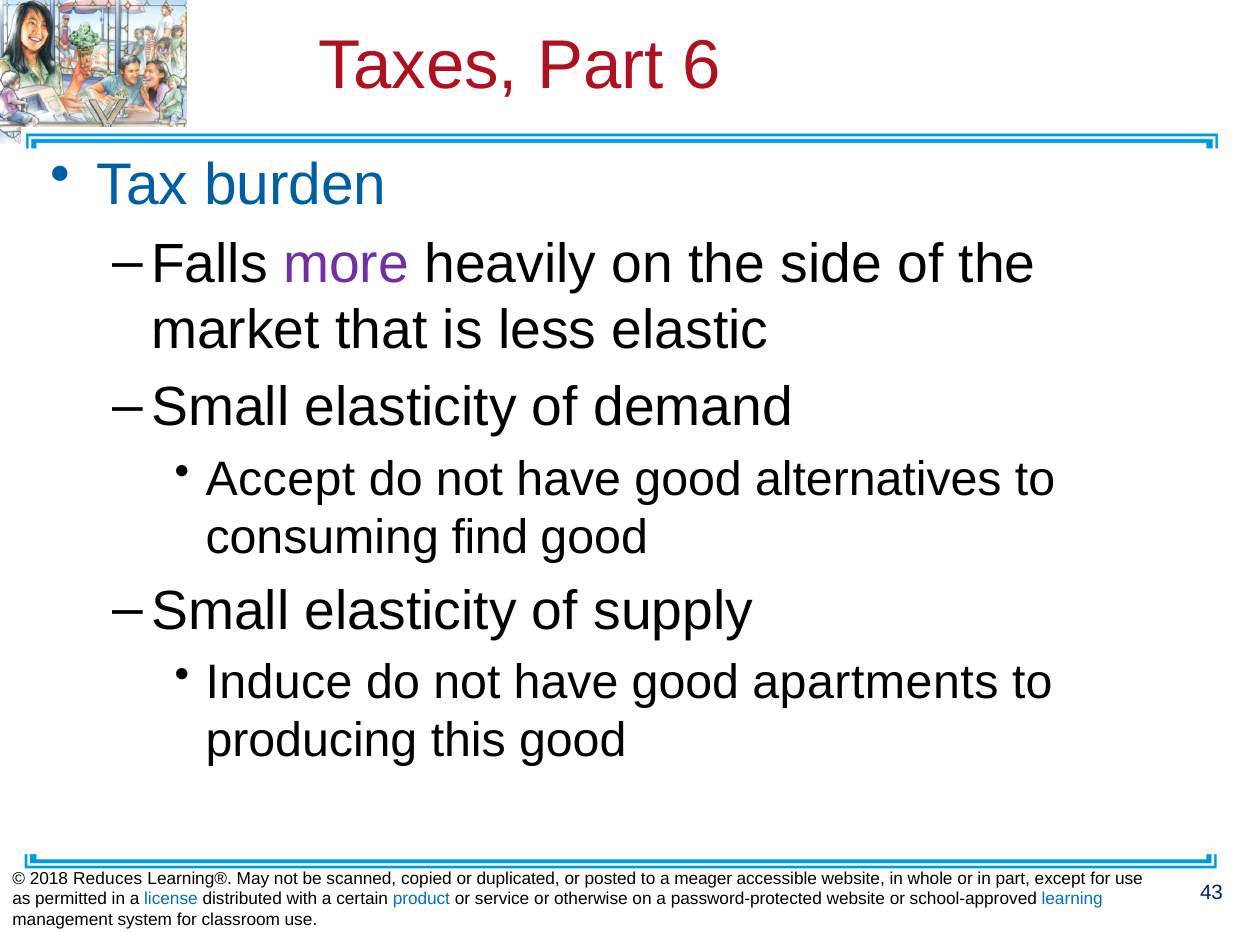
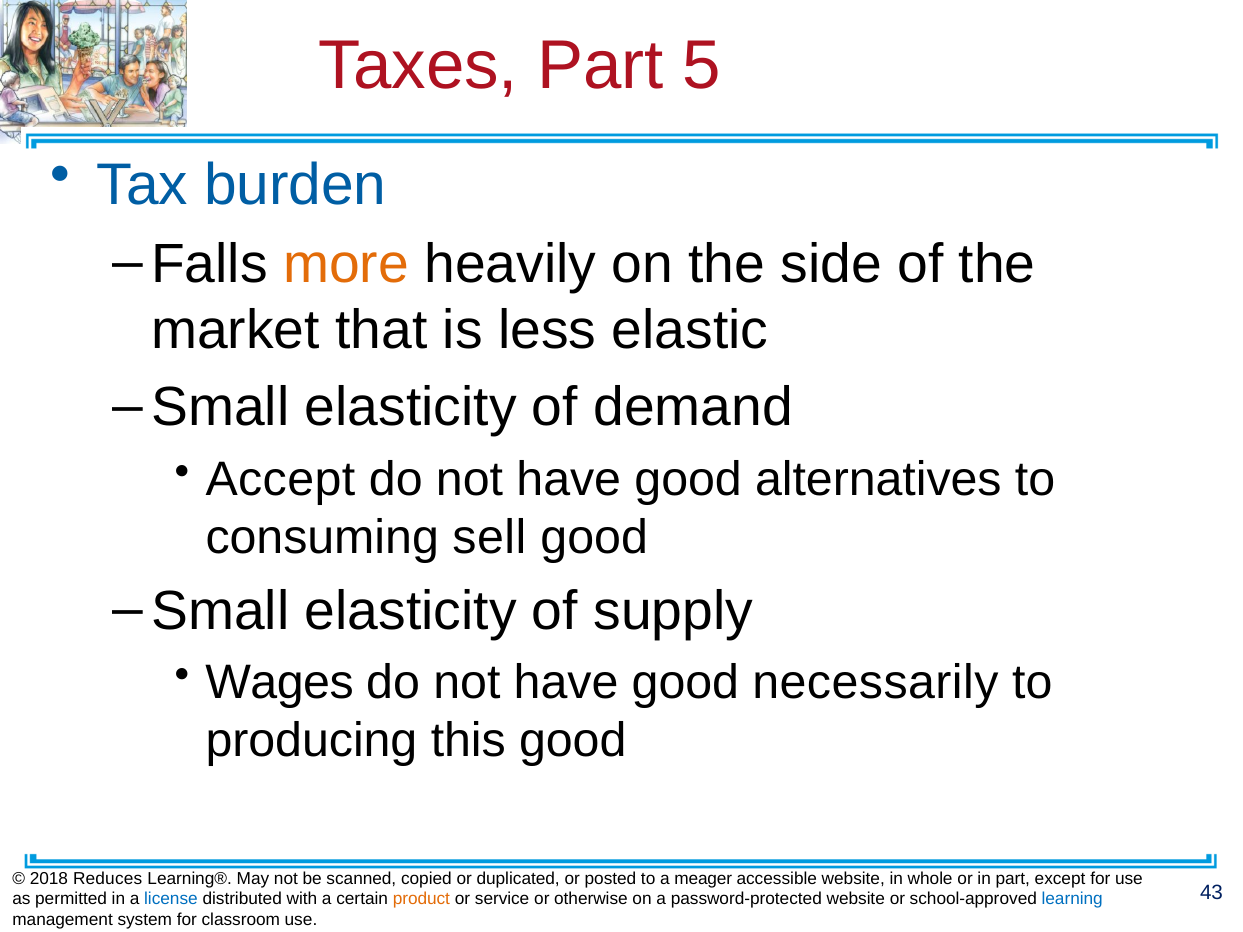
6: 6 -> 5
more colour: purple -> orange
find: find -> sell
Induce: Induce -> Wages
apartments: apartments -> necessarily
product colour: blue -> orange
